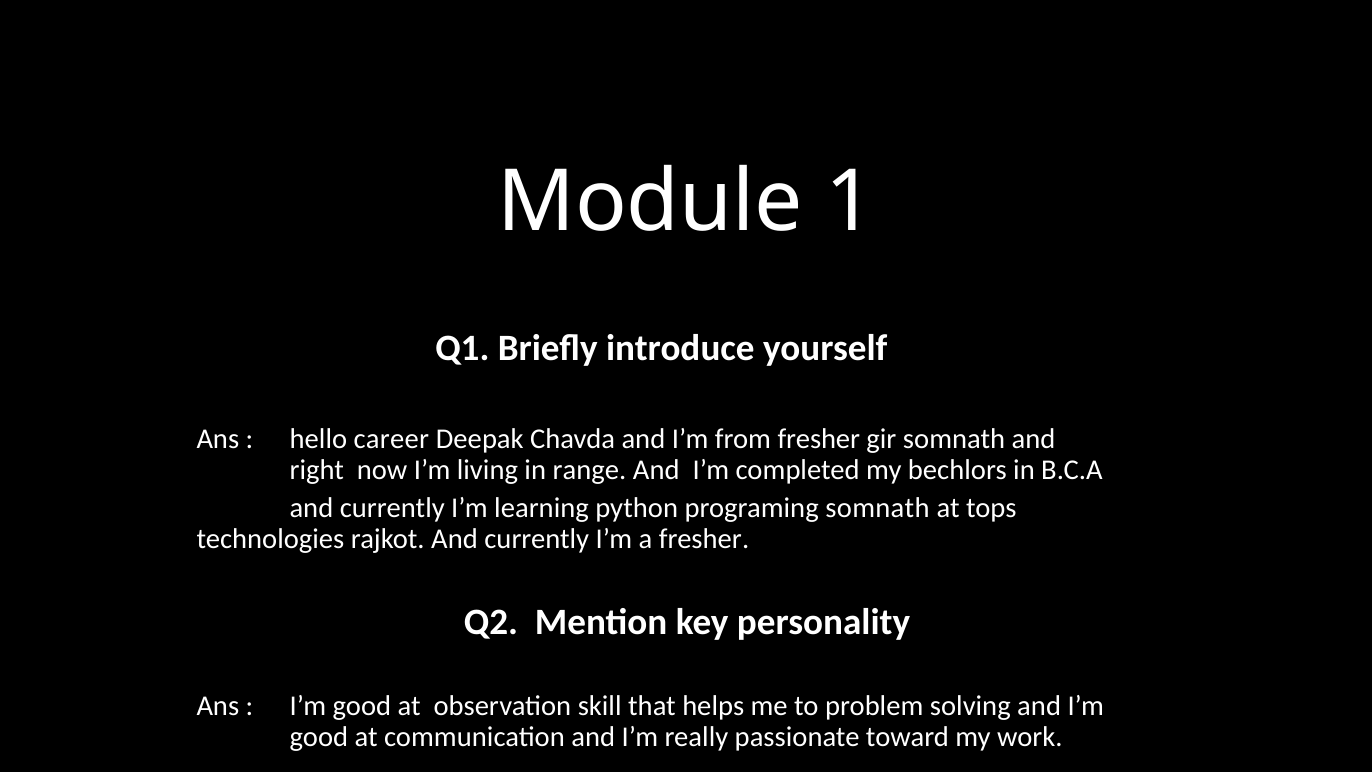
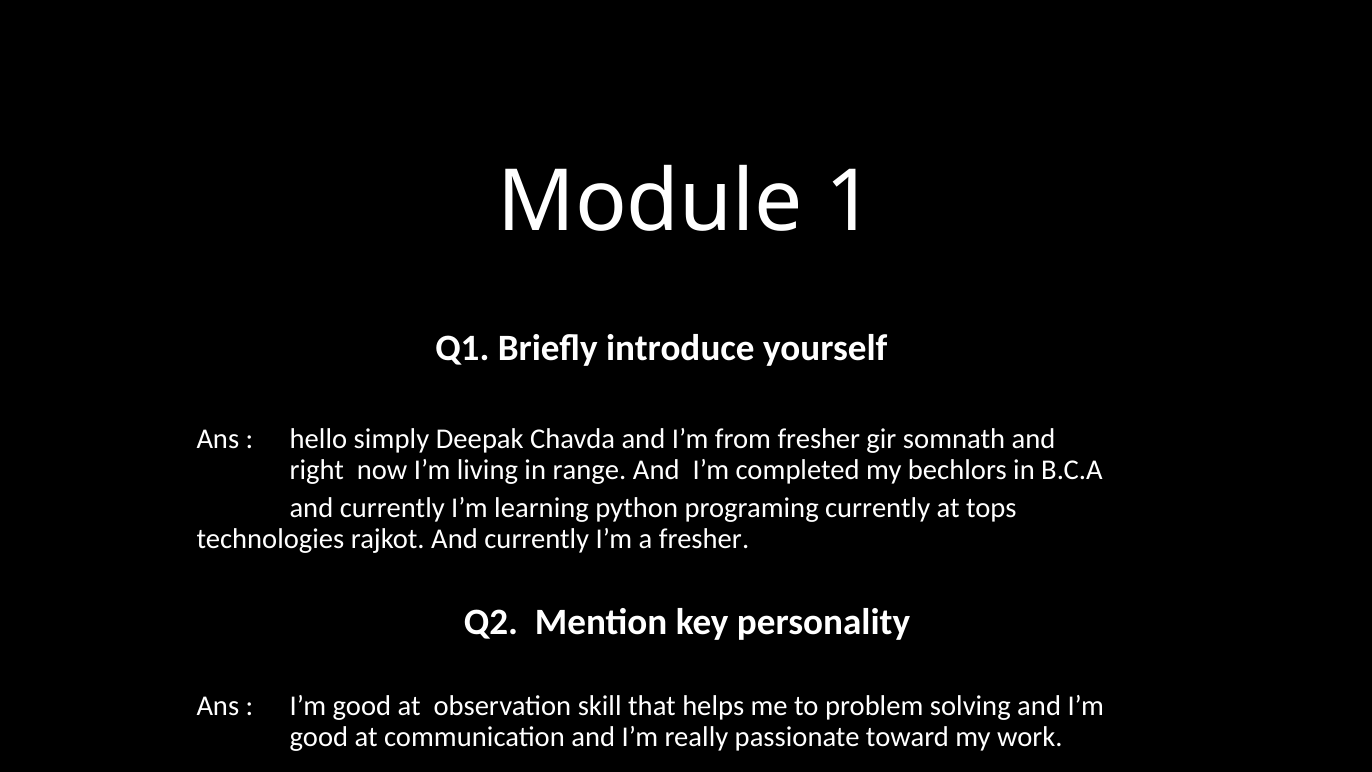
career: career -> simply
programing somnath: somnath -> currently
